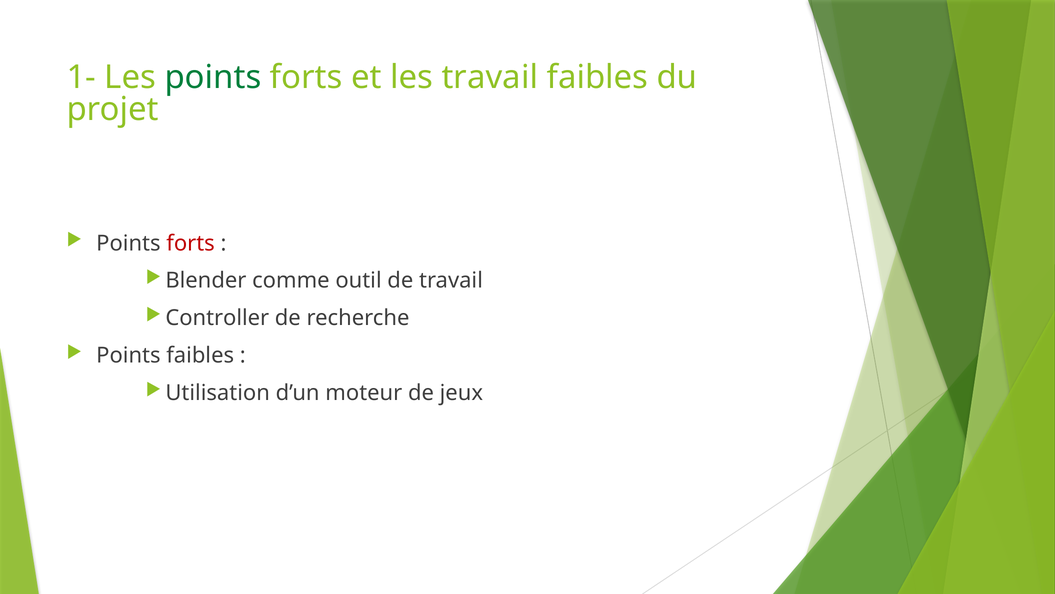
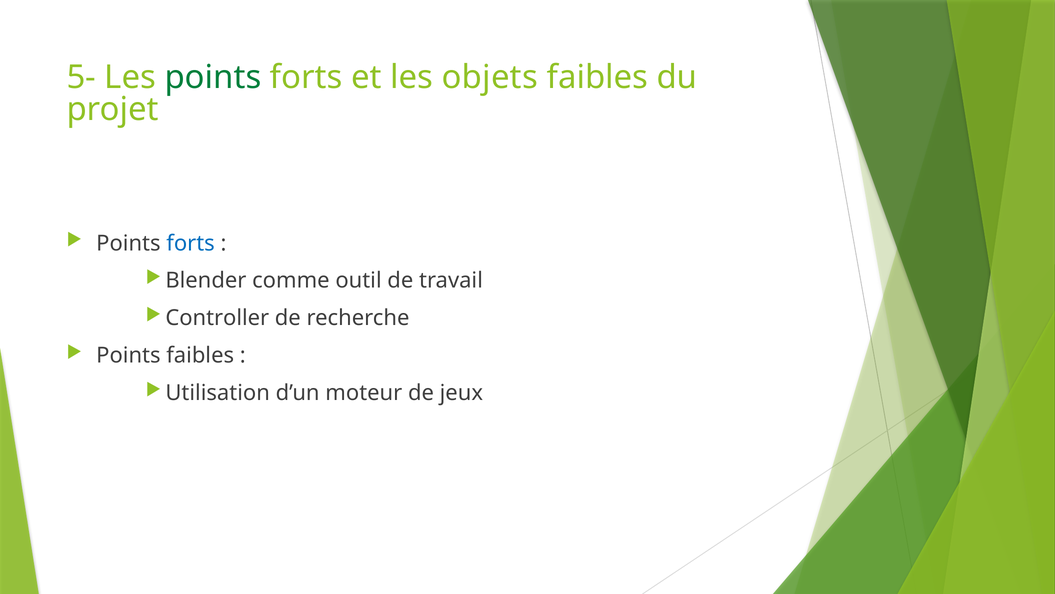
1-: 1- -> 5-
les travail: travail -> objets
forts at (191, 243) colour: red -> blue
